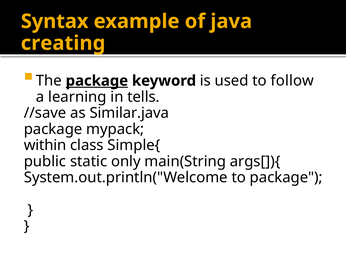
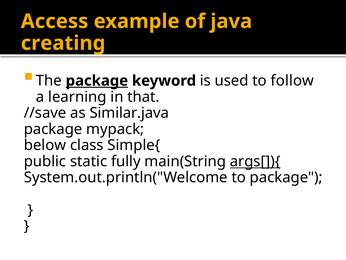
Syntax: Syntax -> Access
tells: tells -> that
within: within -> below
only: only -> fully
args[]){ underline: none -> present
